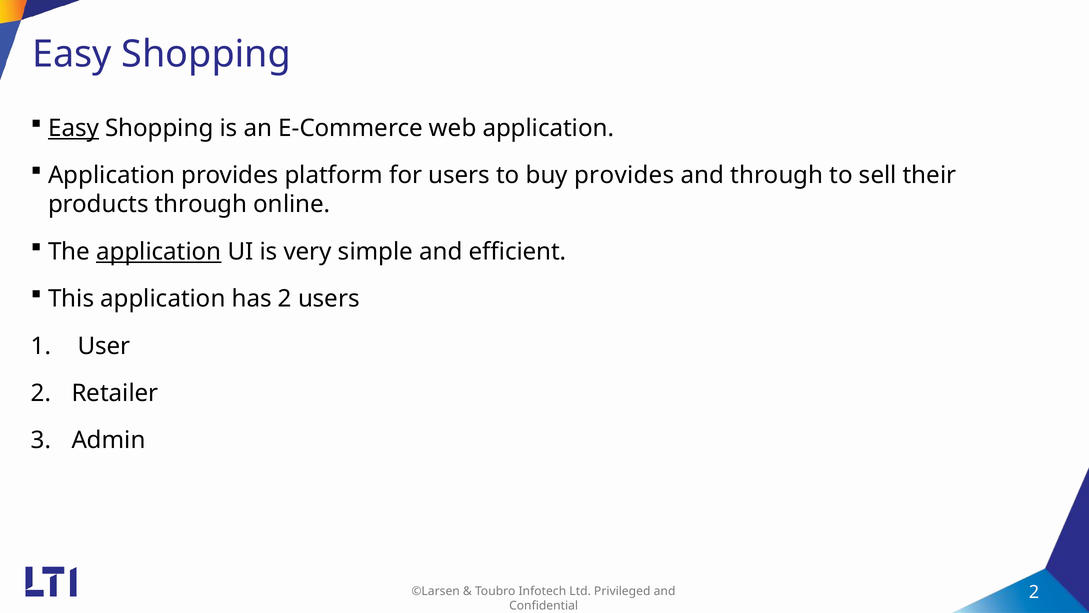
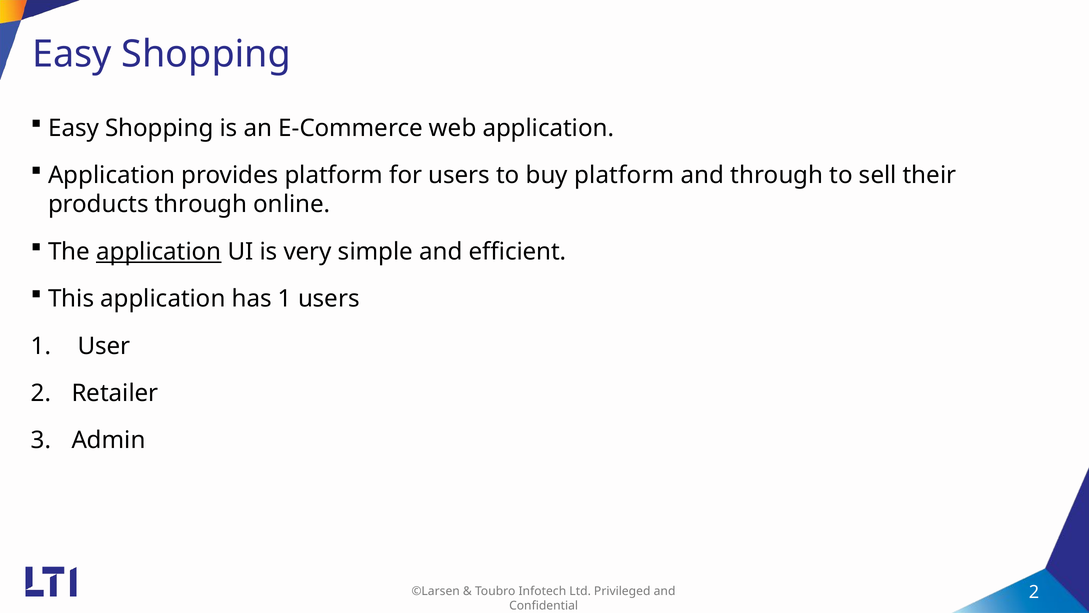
Easy at (74, 128) underline: present -> none
buy provides: provides -> platform
has 2: 2 -> 1
